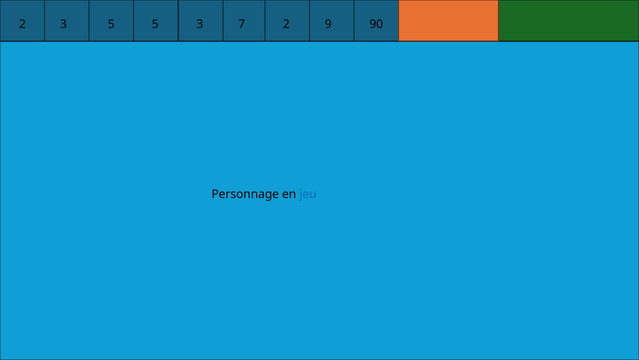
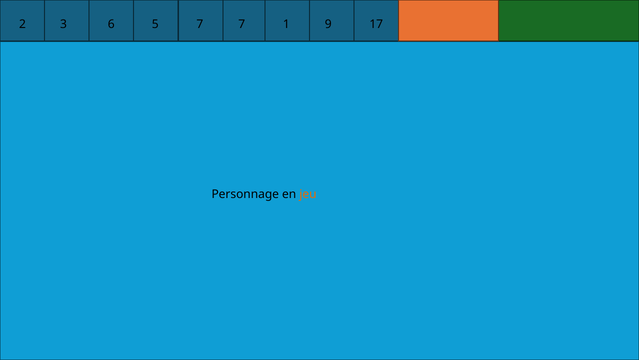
3 5: 5 -> 6
5 3: 3 -> 7
7 2: 2 -> 1
90: 90 -> 17
jeu colour: blue -> orange
